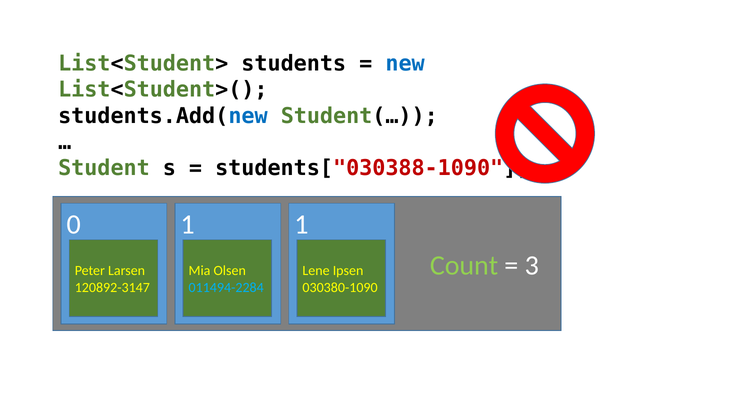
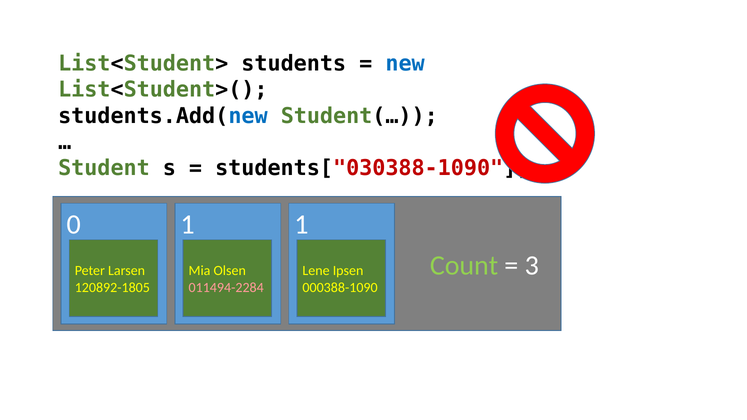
120892-3147: 120892-3147 -> 120892-1805
011494-2284 colour: light blue -> pink
030380-1090: 030380-1090 -> 000388-1090
